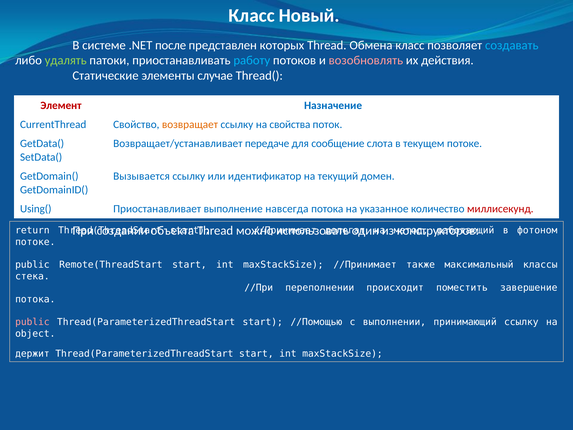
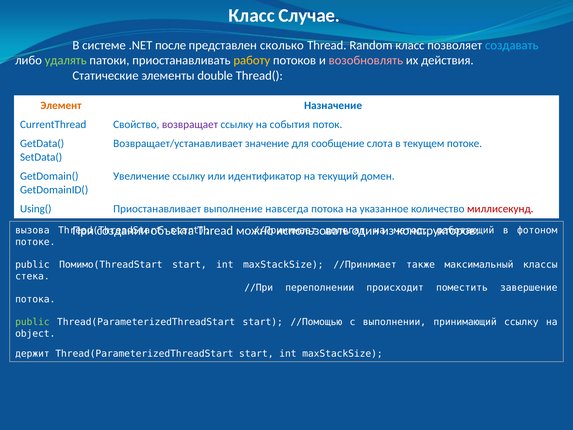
Новый: Новый -> Случае
которых: которых -> сколько
Обмена: Обмена -> Random
работу colour: light blue -> yellow
случае: случае -> double
Элемент colour: red -> orange
возвращает colour: orange -> purple
свойства: свойства -> события
передаче: передаче -> значение
Вызывается: Вызывается -> Увеличение
return: return -> вызова
Remote(ThreadStart: Remote(ThreadStart -> Помимо(ThreadStart
public at (32, 322) colour: pink -> light green
